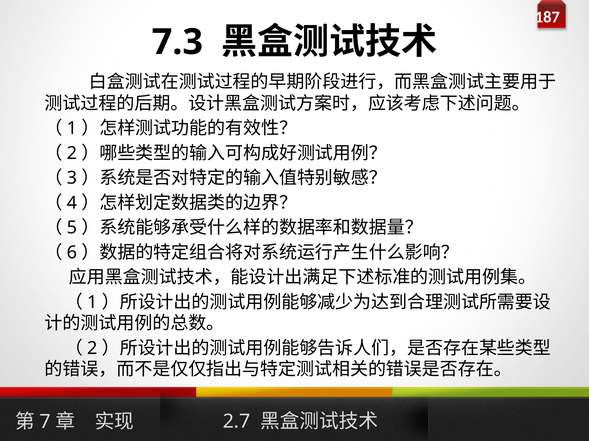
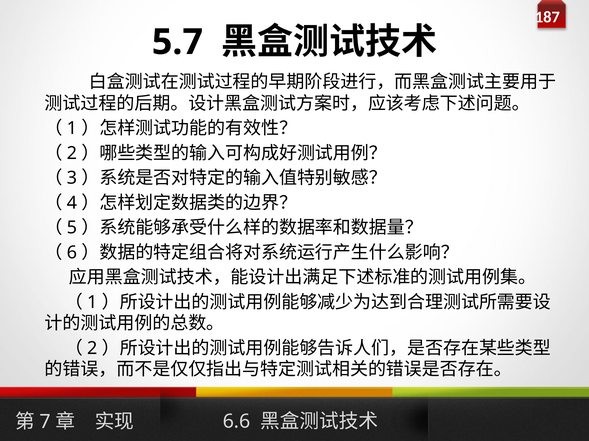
7.3: 7.3 -> 5.7
2.7: 2.7 -> 6.6
